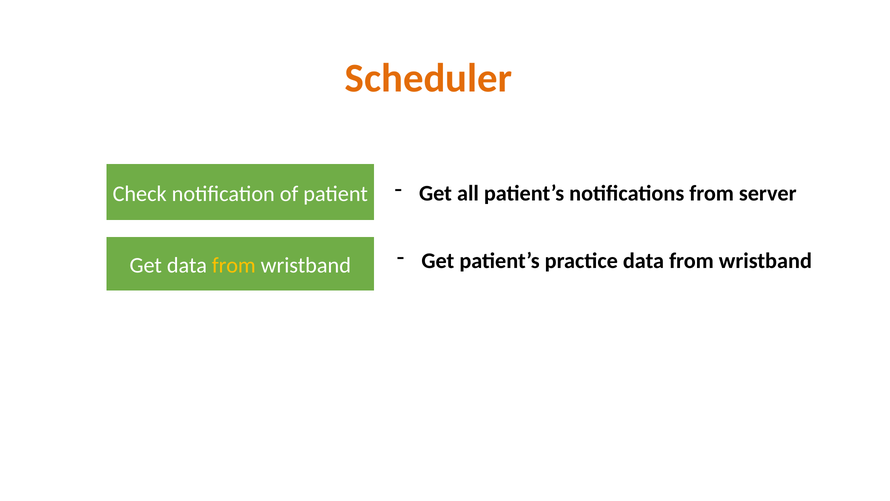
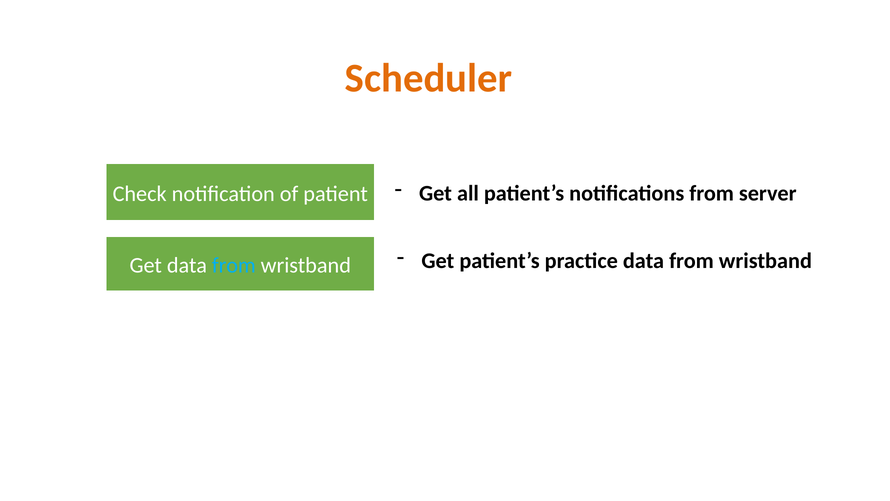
from at (234, 265) colour: yellow -> light blue
